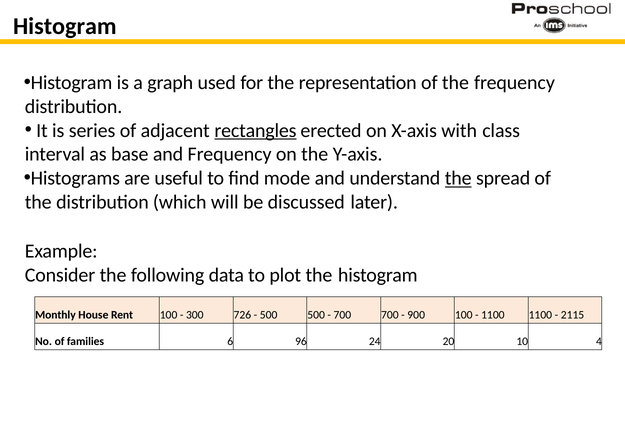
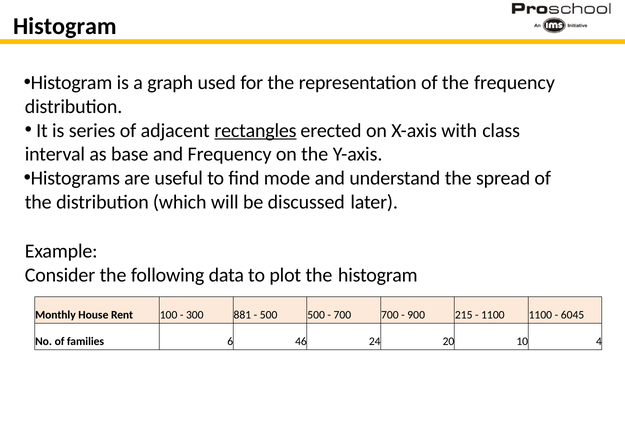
the at (458, 178) underline: present -> none
726: 726 -> 881
900 100: 100 -> 215
2115: 2115 -> 6045
96: 96 -> 46
